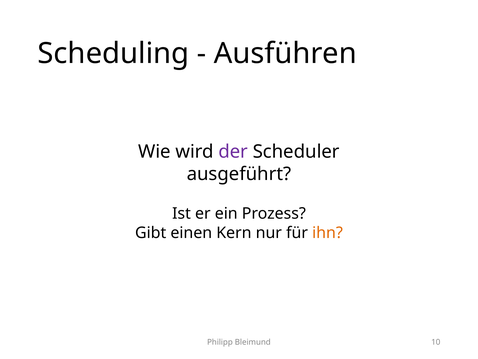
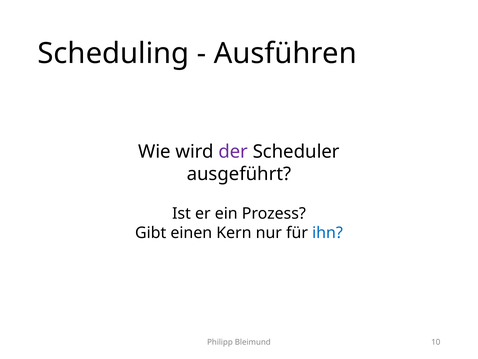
ihn colour: orange -> blue
